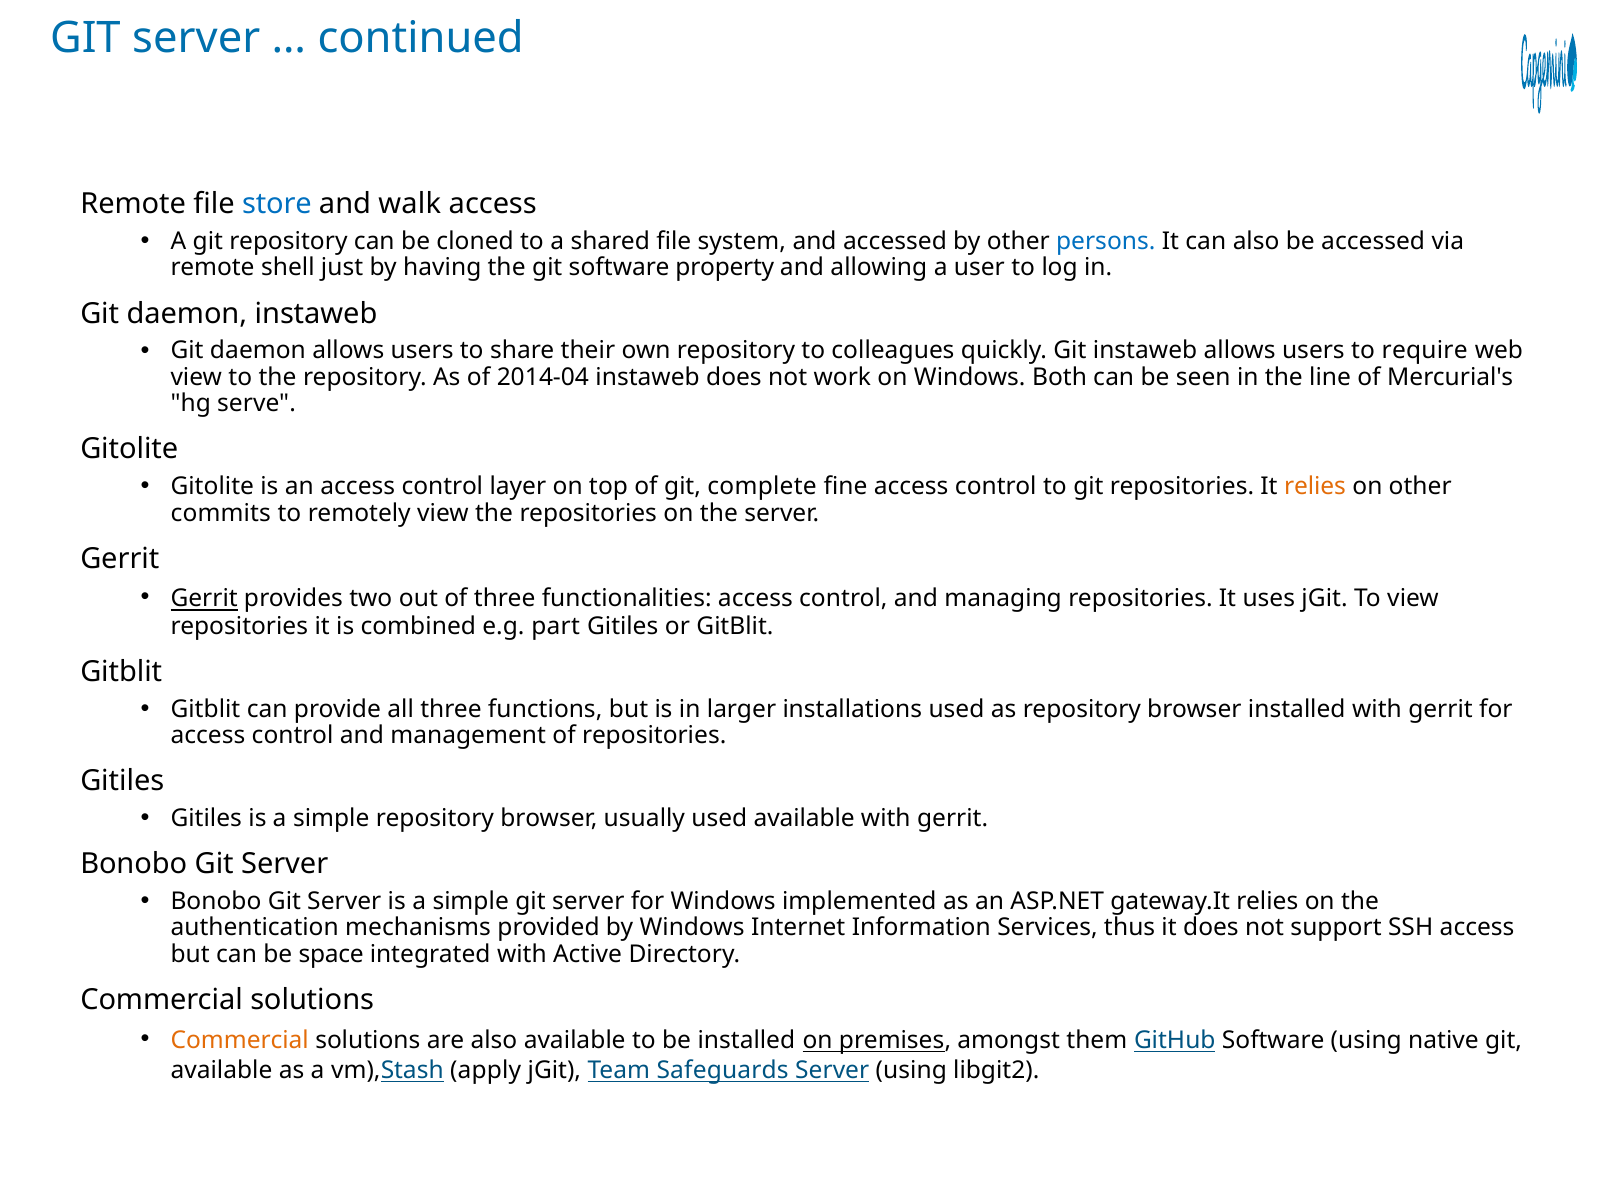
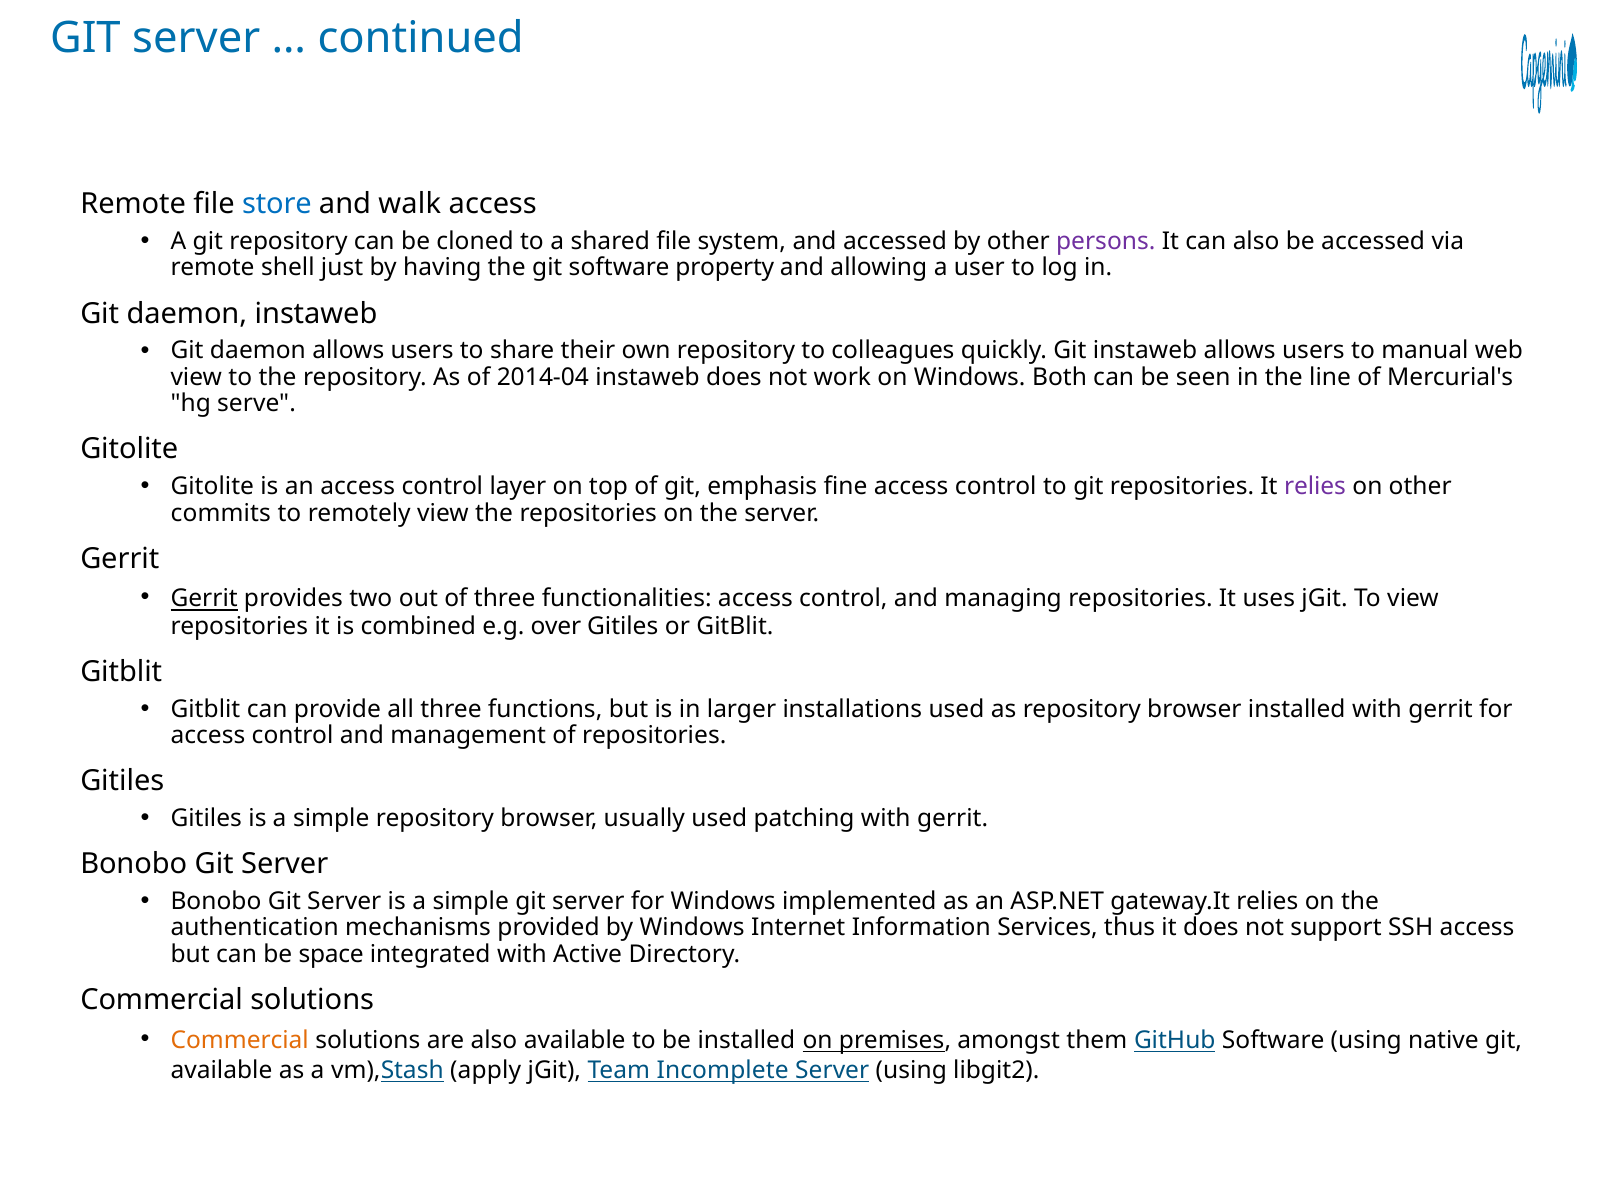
persons colour: blue -> purple
require: require -> manual
complete: complete -> emphasis
relies at (1315, 487) colour: orange -> purple
part: part -> over
used available: available -> patching
Safeguards: Safeguards -> Incomplete
